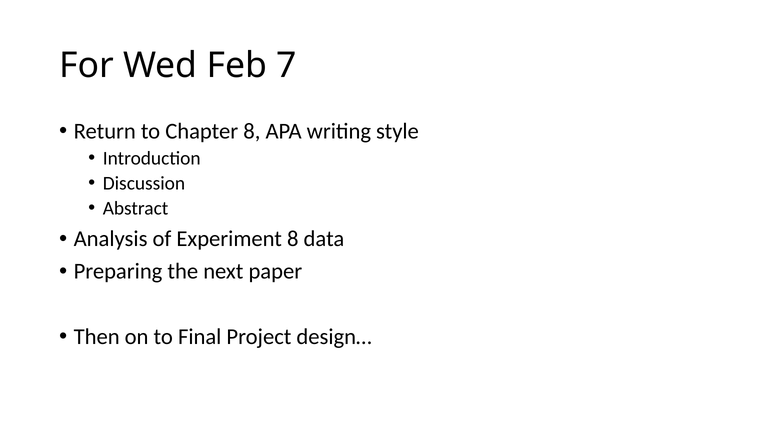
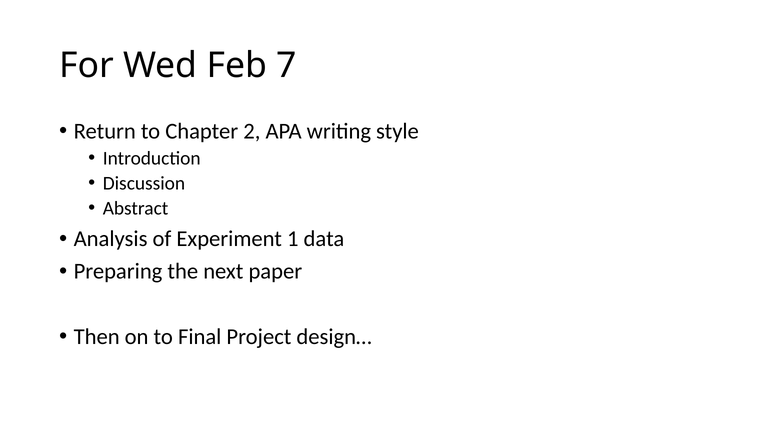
Chapter 8: 8 -> 2
Experiment 8: 8 -> 1
